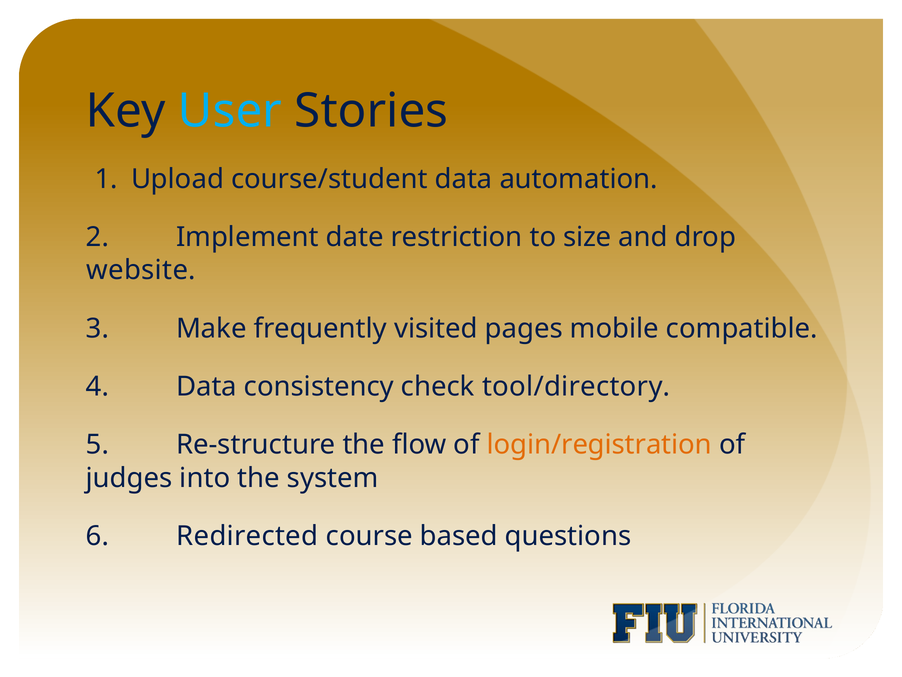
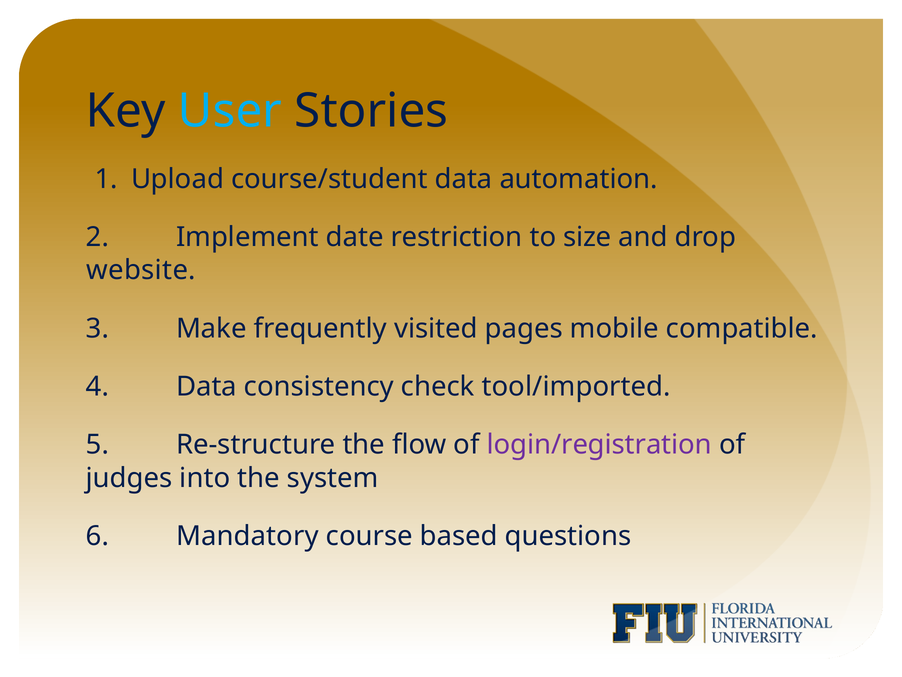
tool/directory: tool/directory -> tool/imported
login/registration colour: orange -> purple
Redirected: Redirected -> Mandatory
